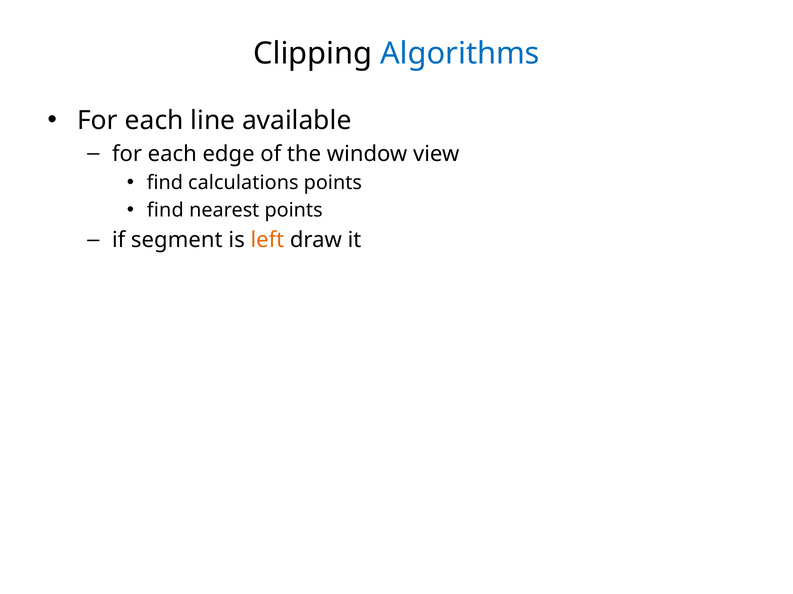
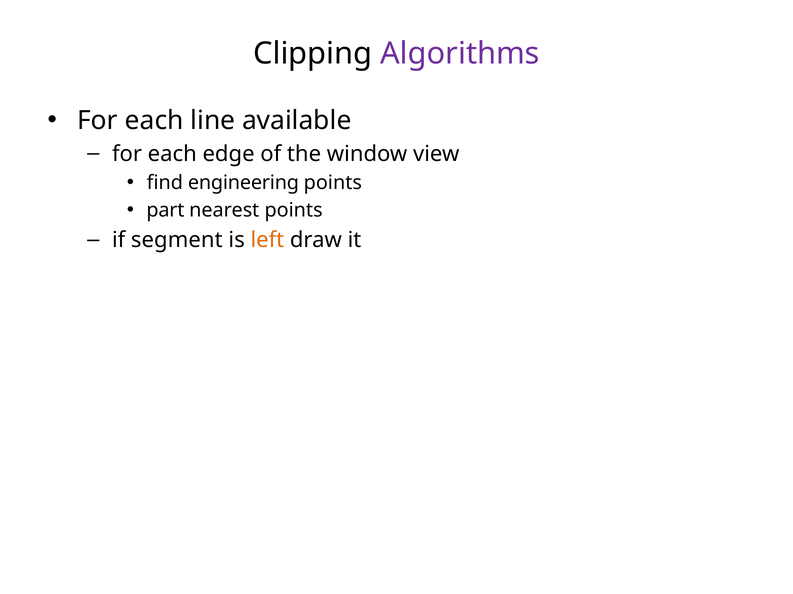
Algorithms colour: blue -> purple
calculations: calculations -> engineering
find at (165, 211): find -> part
